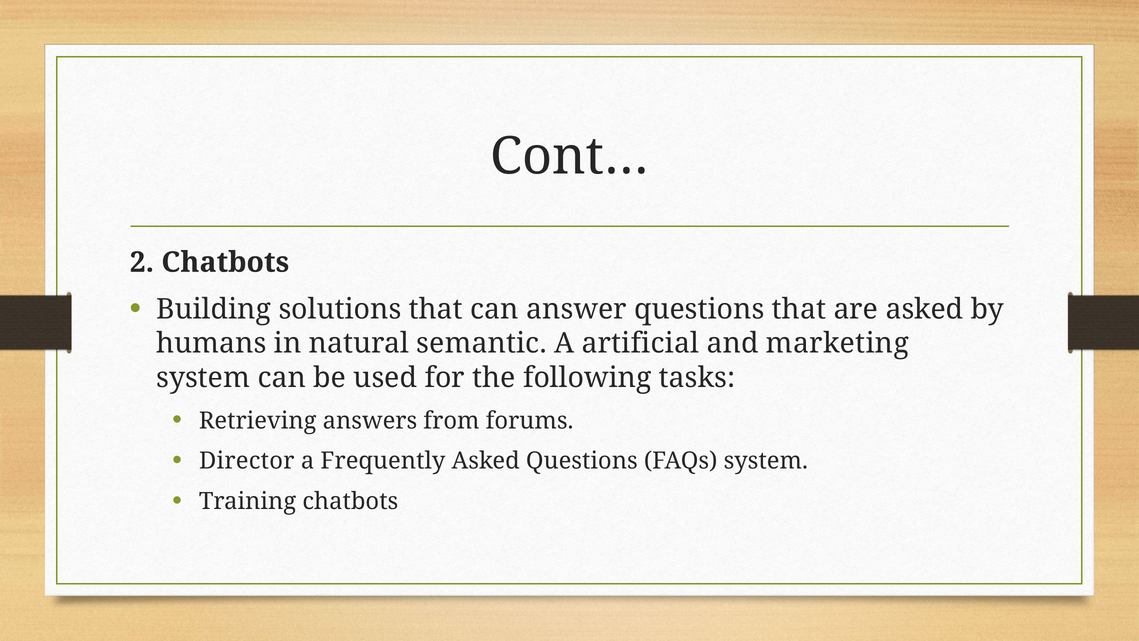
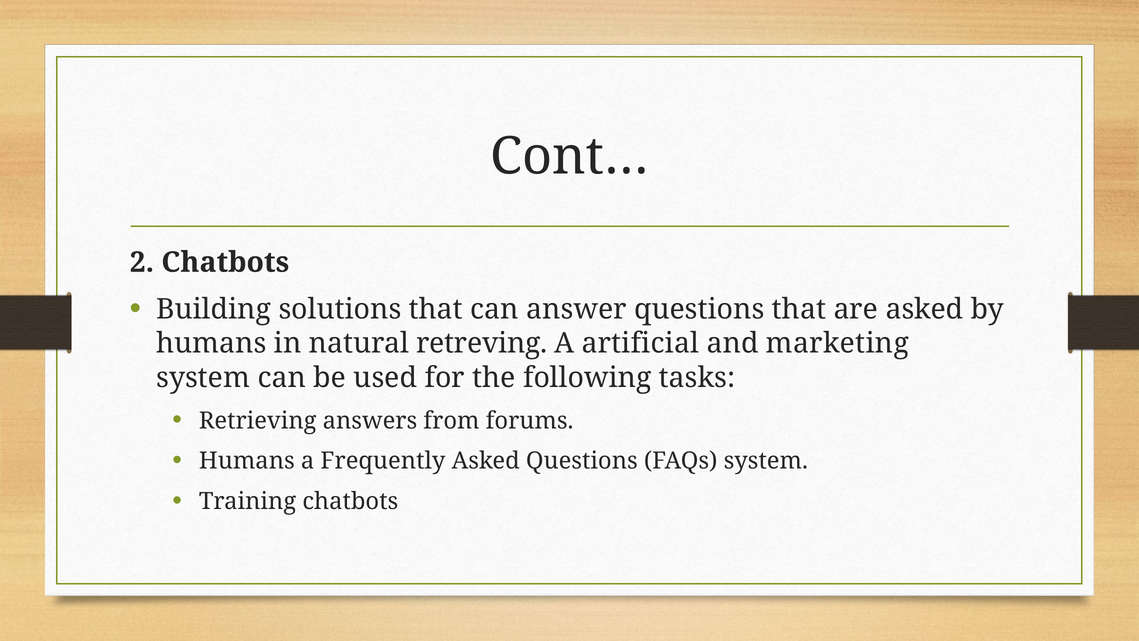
semantic: semantic -> retreving
Director at (247, 461): Director -> Humans
